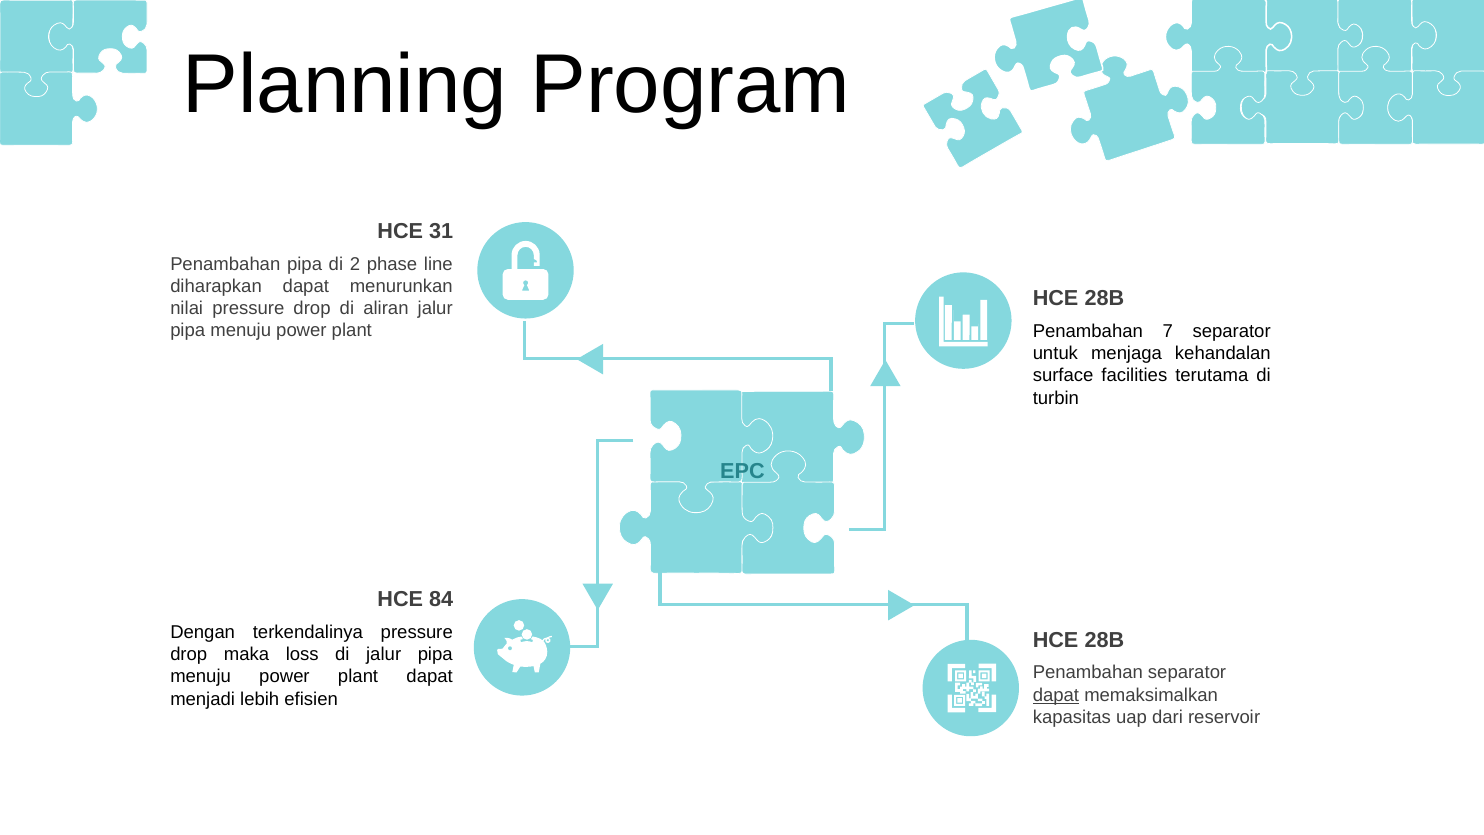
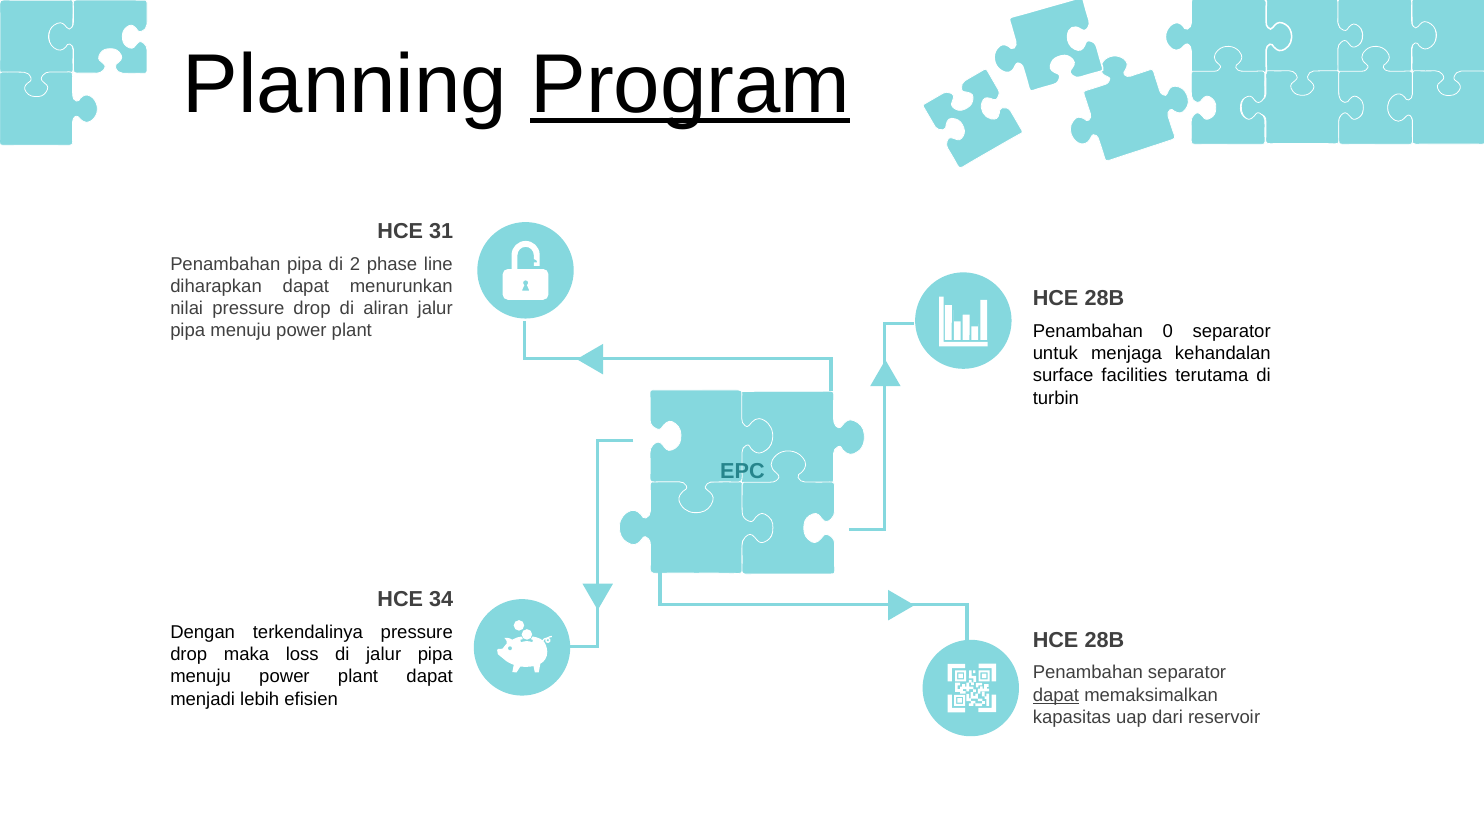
Program underline: none -> present
7: 7 -> 0
84: 84 -> 34
